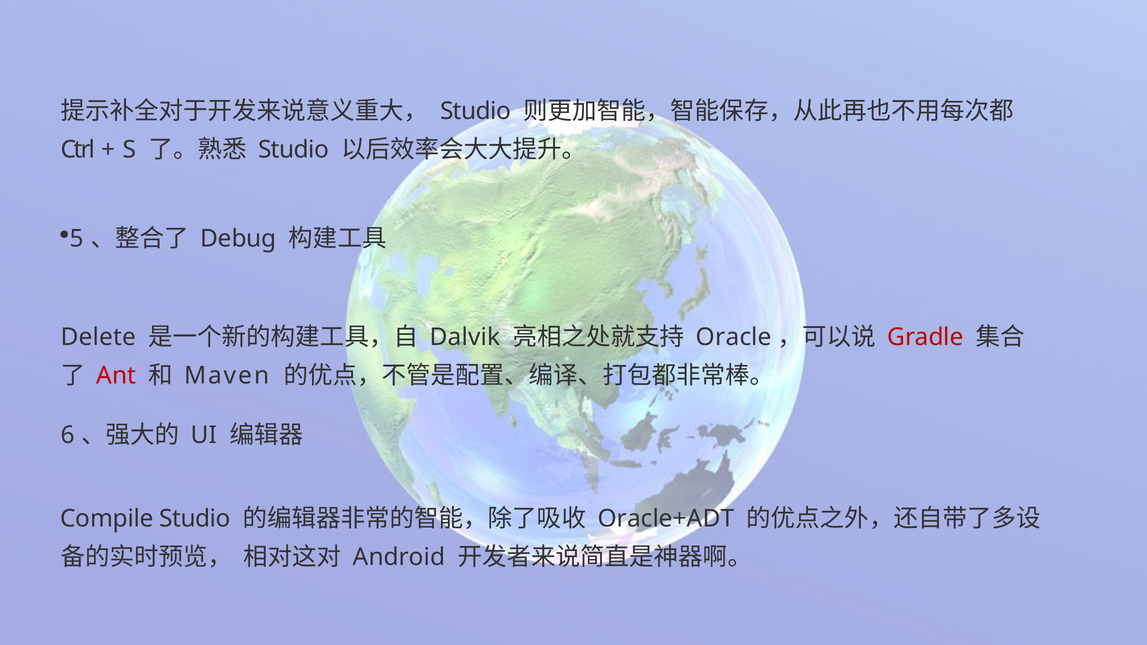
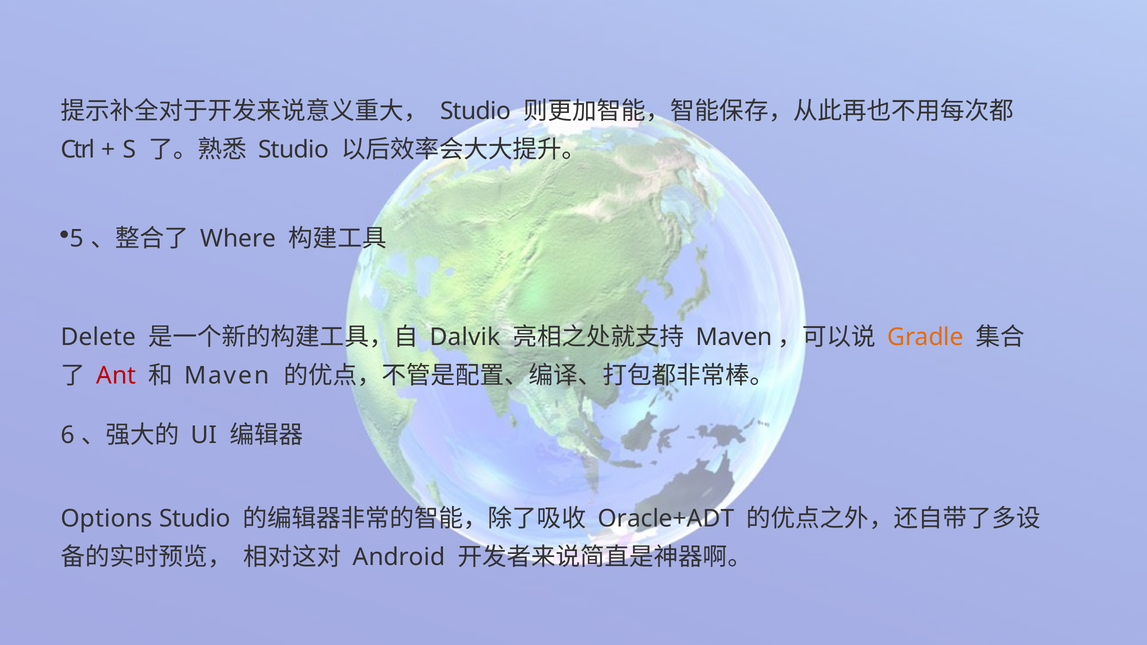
Debug: Debug -> Where
Oracle at (734, 337): Oracle -> Maven
Gradle colour: red -> orange
Compile: Compile -> Options
